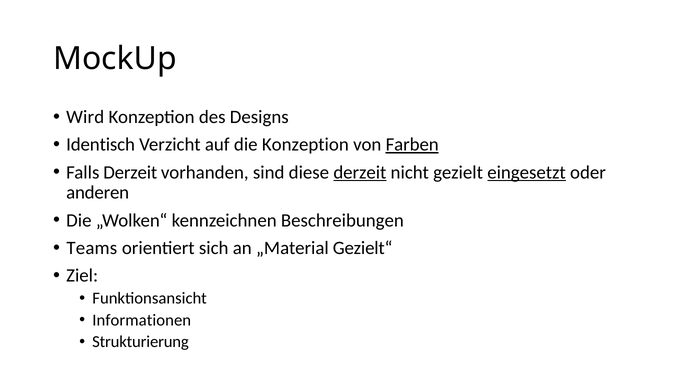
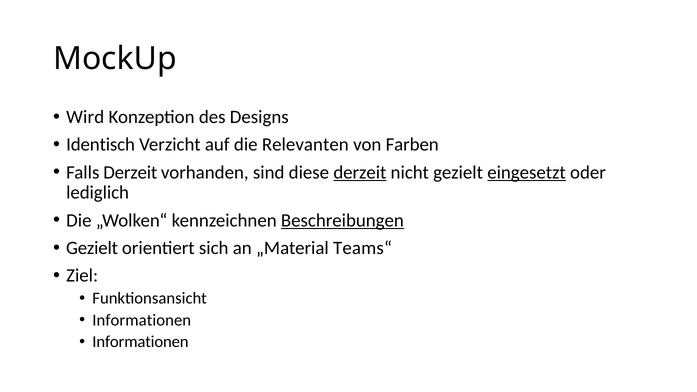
die Konzeption: Konzeption -> Relevanten
Farben underline: present -> none
anderen: anderen -> lediglich
Beschreibungen underline: none -> present
Teams at (92, 248): Teams -> Gezielt
Gezielt“: Gezielt“ -> Teams“
Strukturierung at (140, 342): Strukturierung -> Informationen
